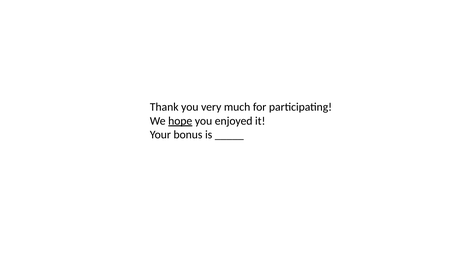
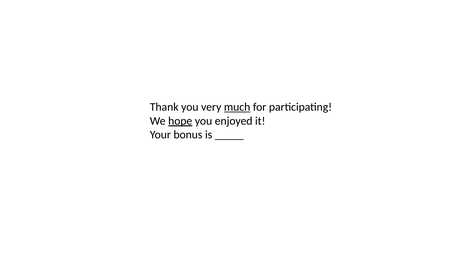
much underline: none -> present
